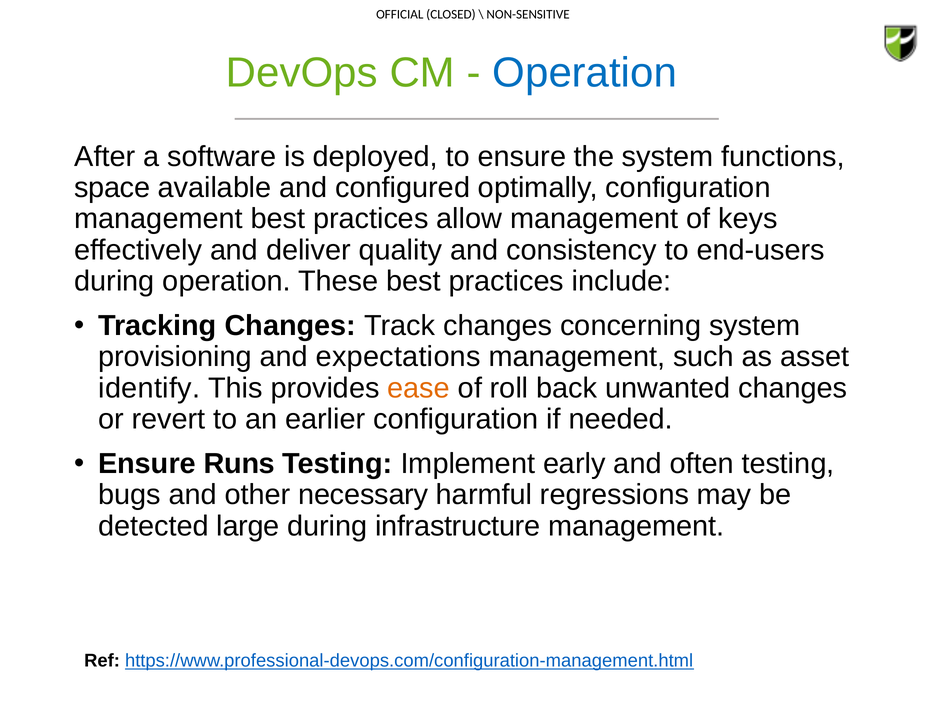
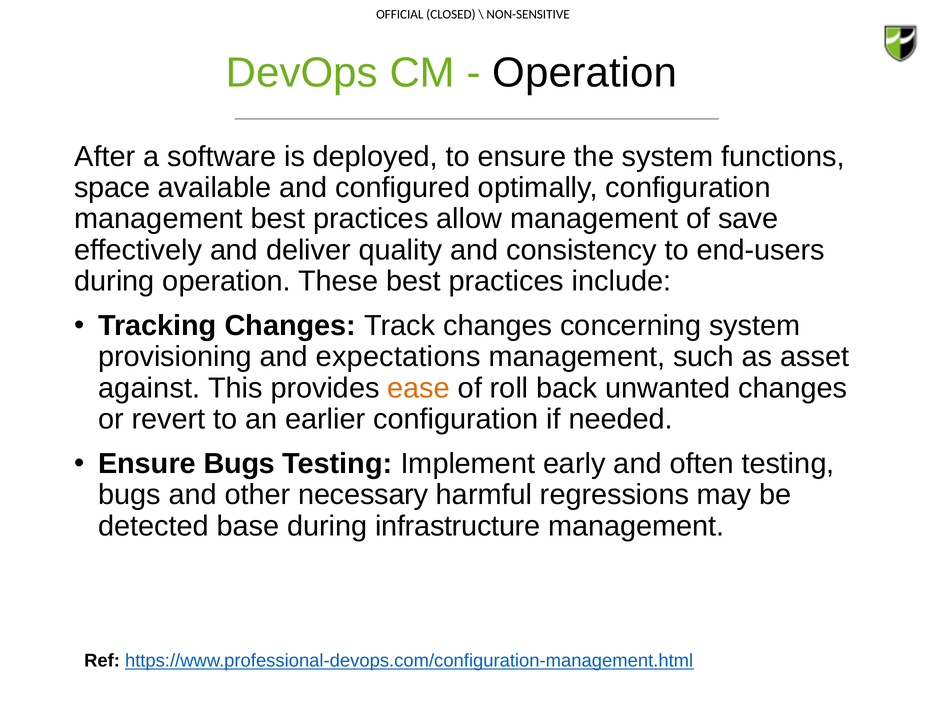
Operation at (585, 73) colour: blue -> black
keys: keys -> save
identify: identify -> against
Ensure Runs: Runs -> Bugs
large: large -> base
